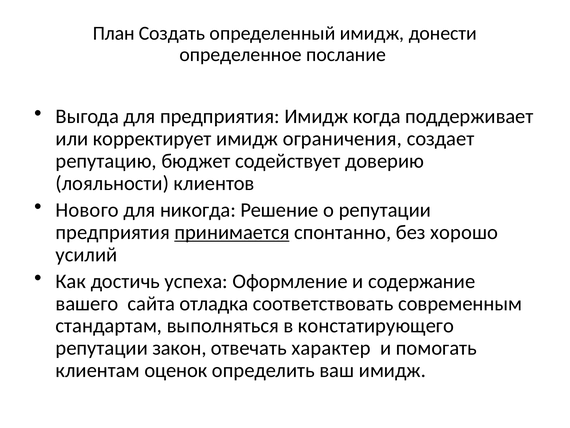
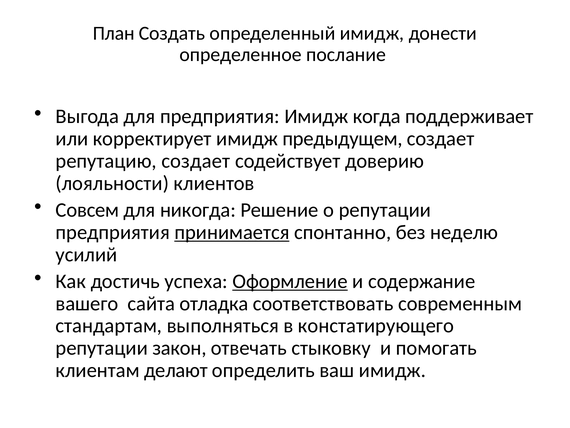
ограничения: ограничения -> предыдущем
репутацию бюджет: бюджет -> создает
Нового: Нового -> Совсем
хорошо: хорошо -> неделю
Оформление underline: none -> present
характер: характер -> стыковку
оценок: оценок -> делают
